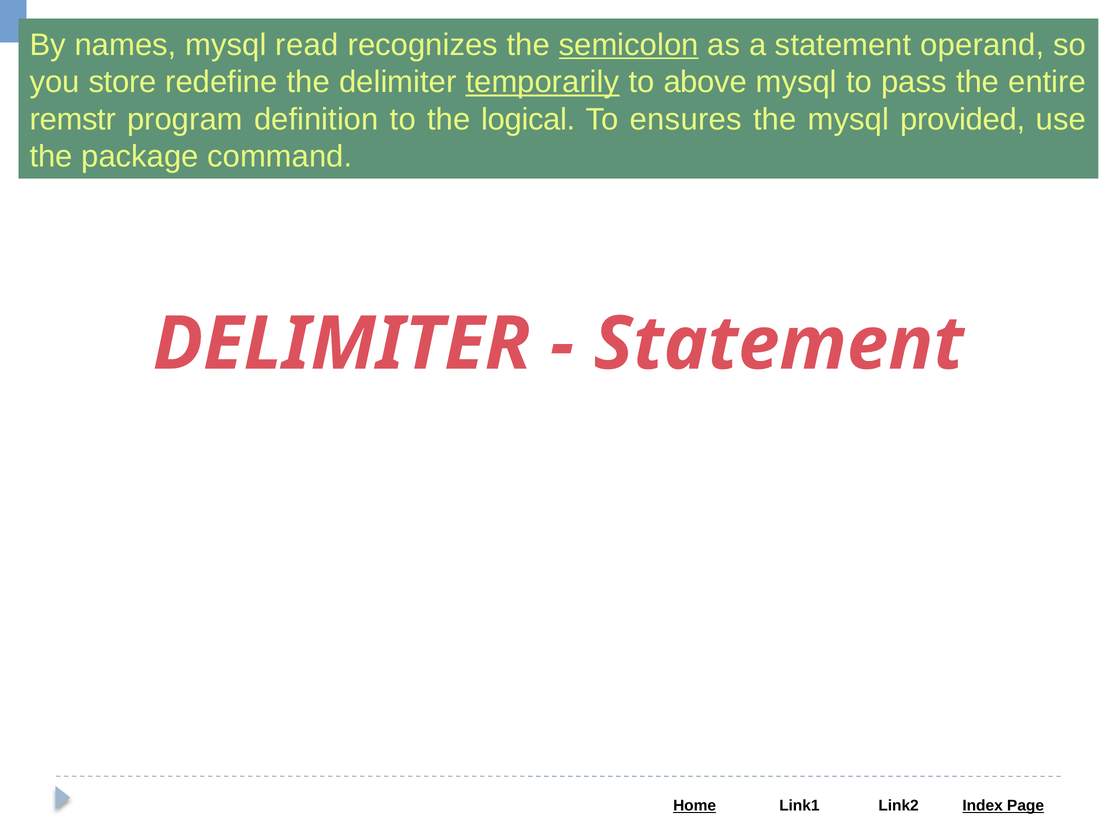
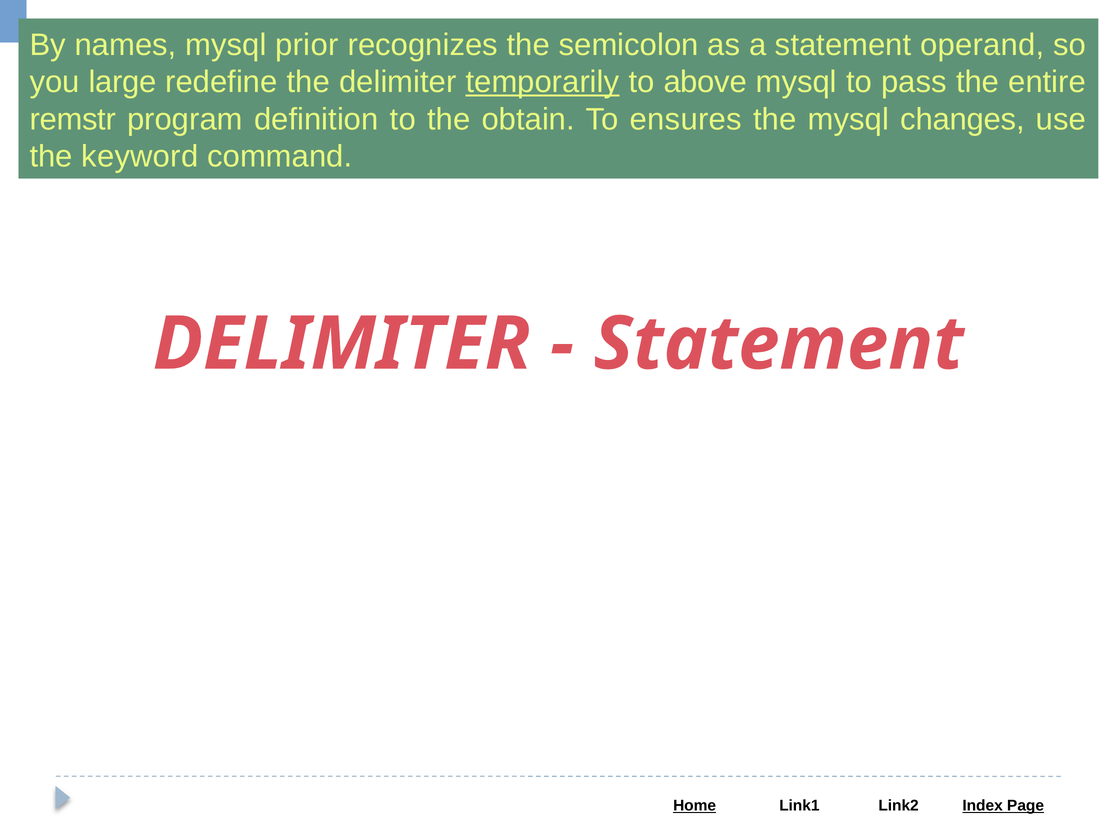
read: read -> prior
semicolon underline: present -> none
store: store -> large
logical: logical -> obtain
provided: provided -> changes
package: package -> keyword
